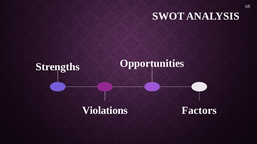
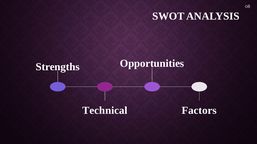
Violations: Violations -> Technical
